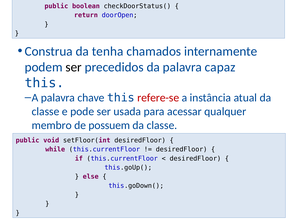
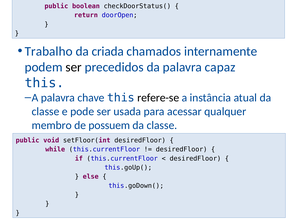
Construa: Construa -> Trabalho
tenha: tenha -> criada
refere-se colour: red -> black
